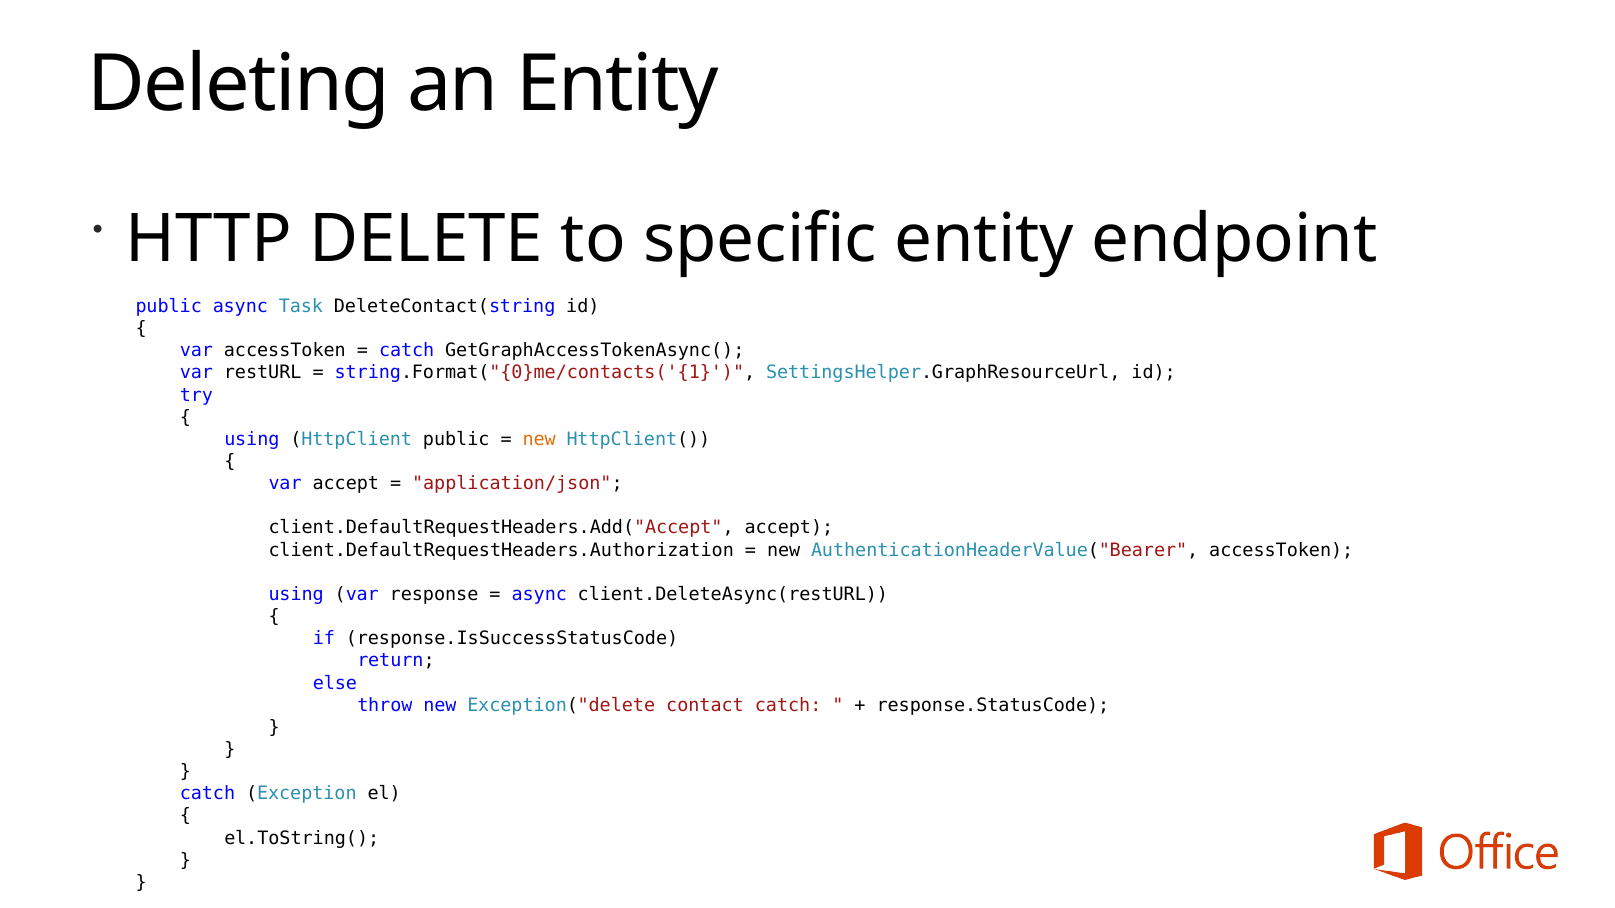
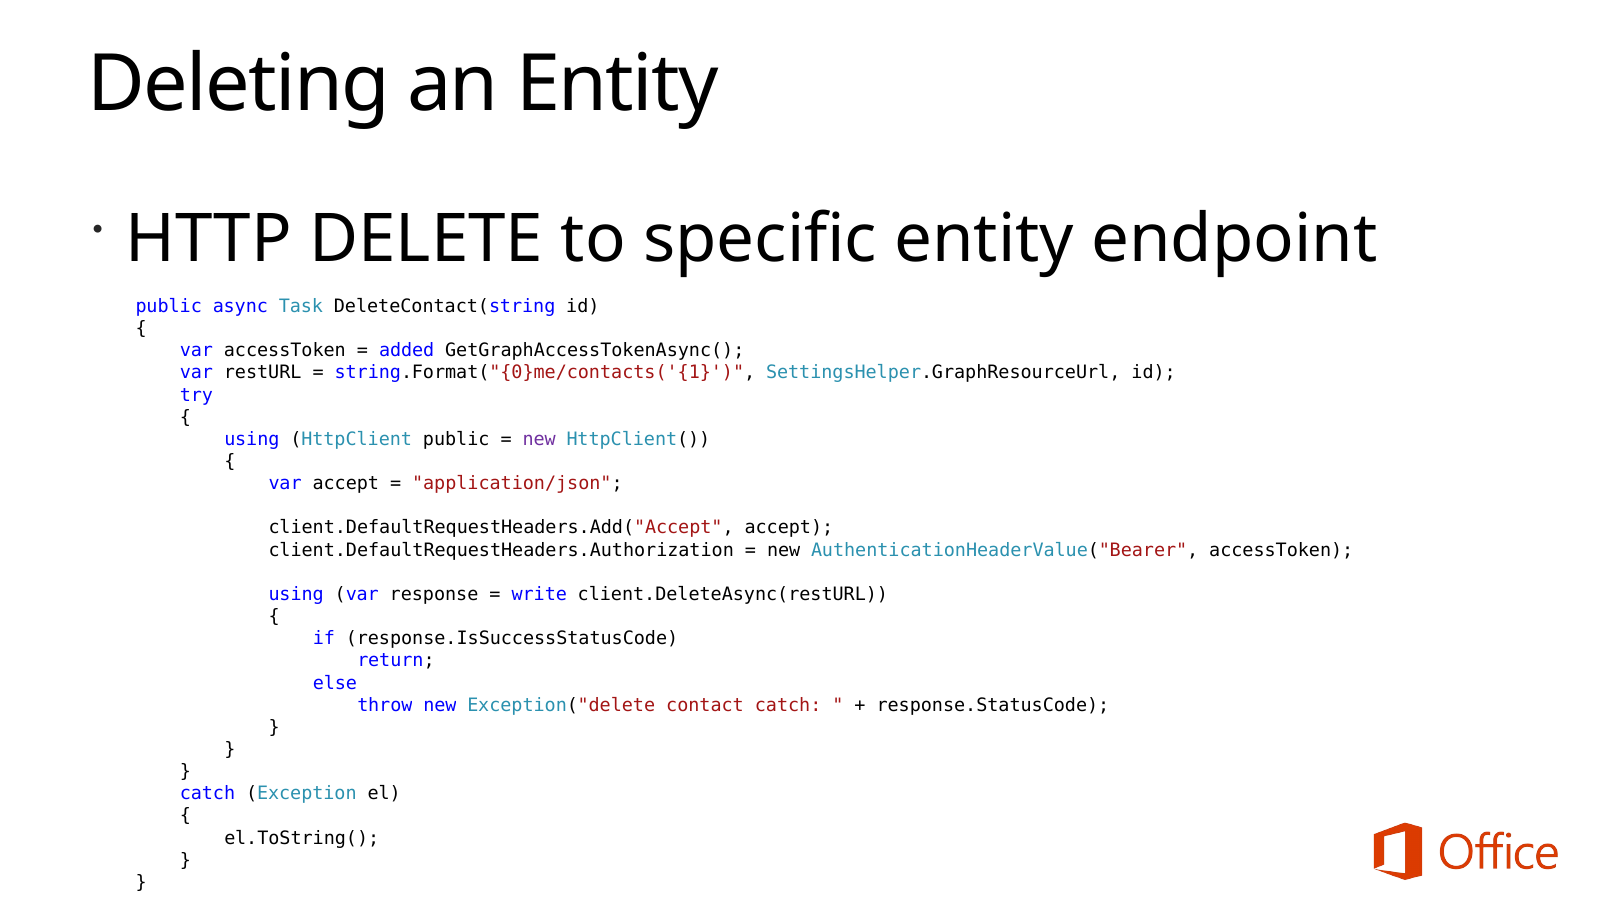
catch at (407, 351): catch -> added
new at (539, 439) colour: orange -> purple
async at (539, 594): async -> write
